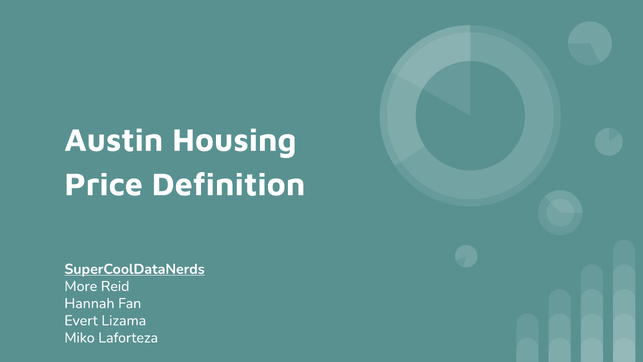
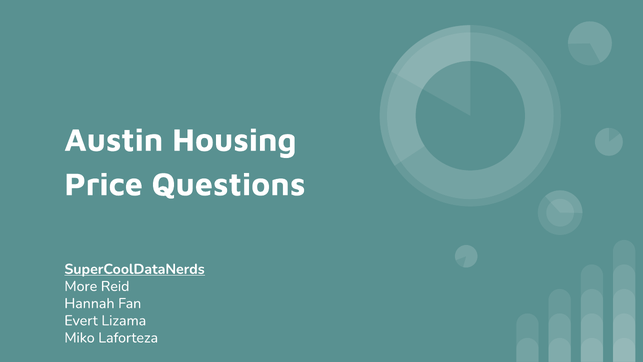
Definition: Definition -> Questions
